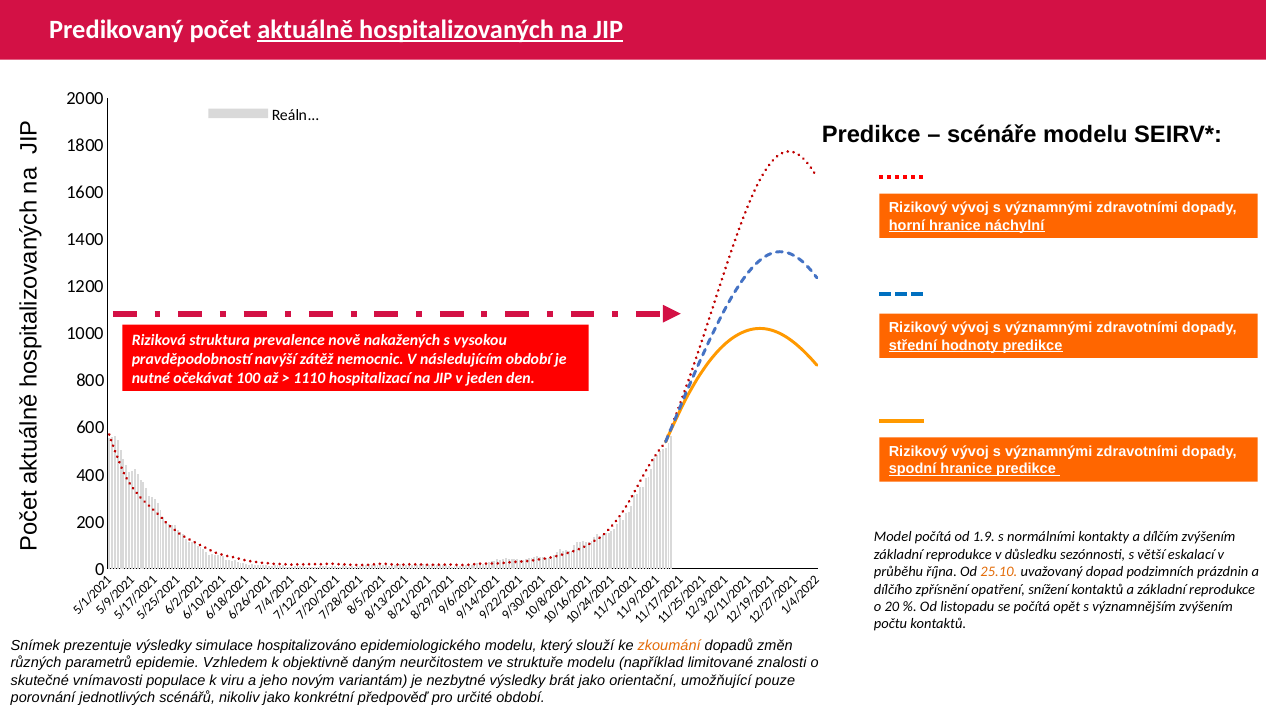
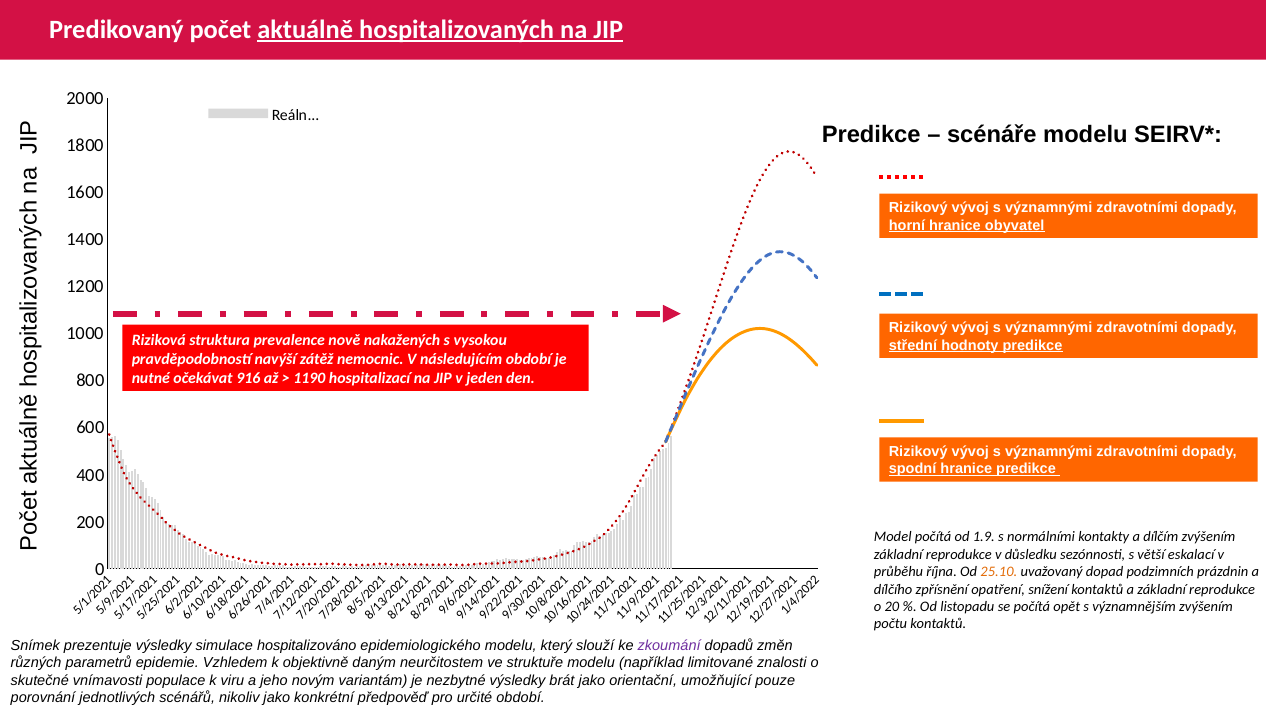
náchylní: náchylní -> obyvatel
100: 100 -> 916
1110: 1110 -> 1190
zkoumání colour: orange -> purple
